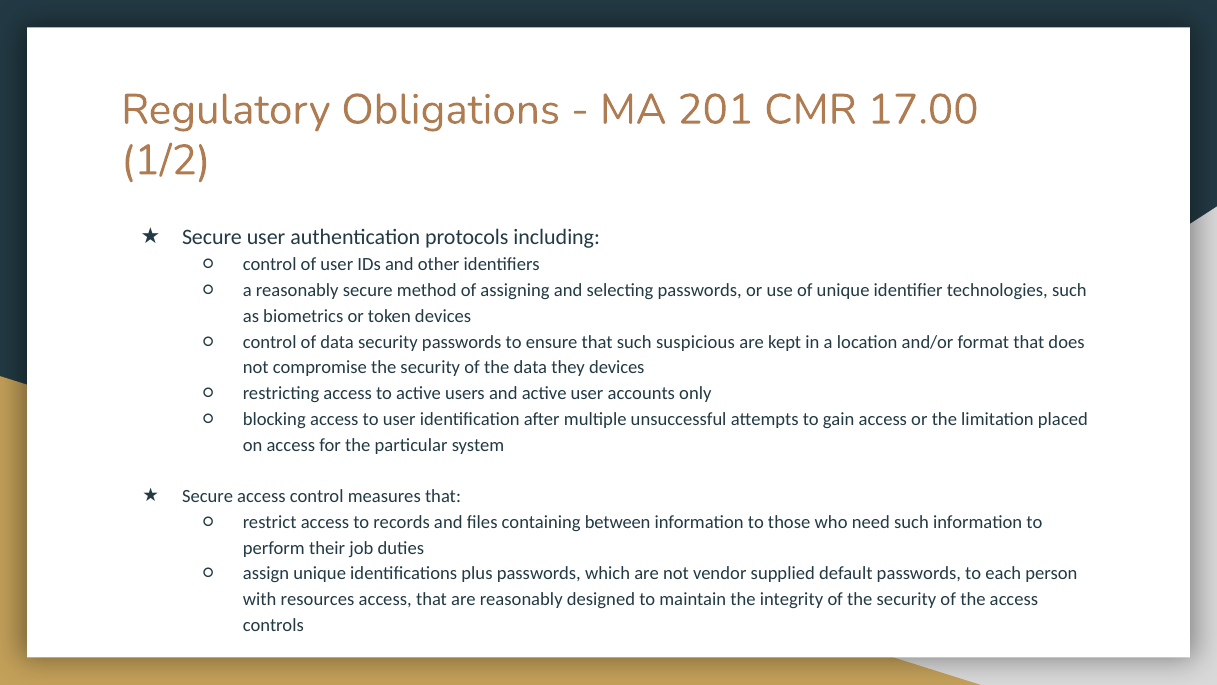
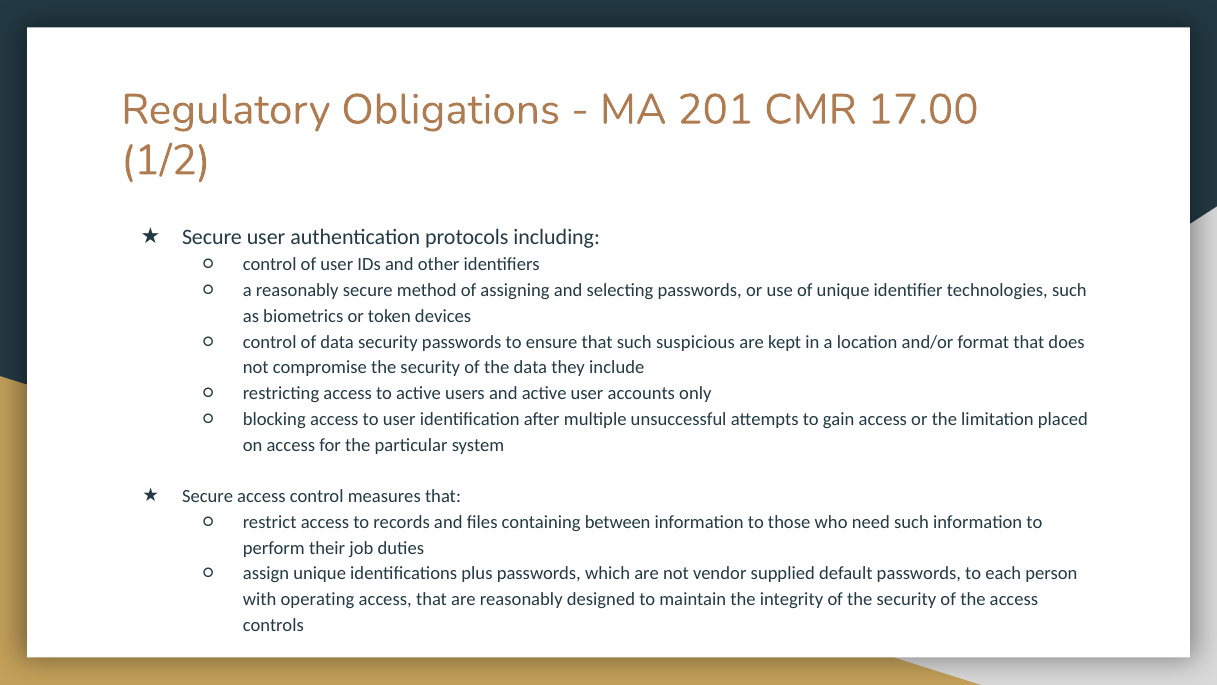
they devices: devices -> include
resources: resources -> operating
